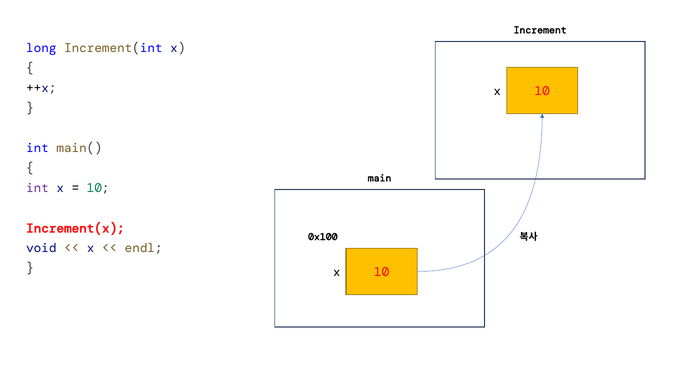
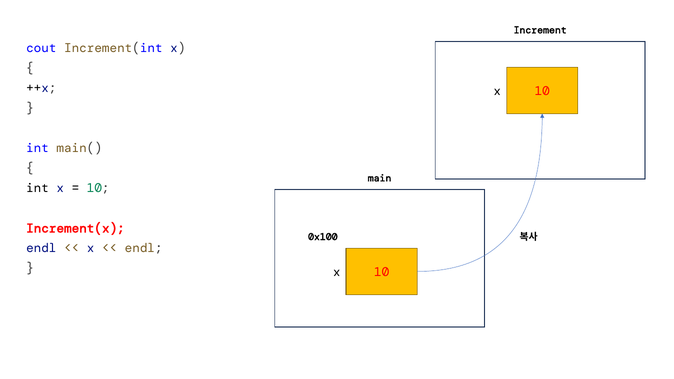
long: long -> cout
int at (38, 188) colour: purple -> black
void at (41, 248): void -> endl
